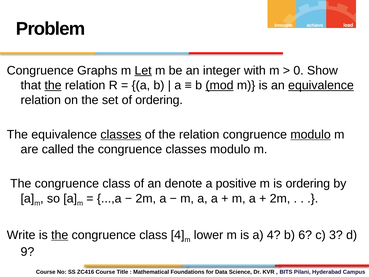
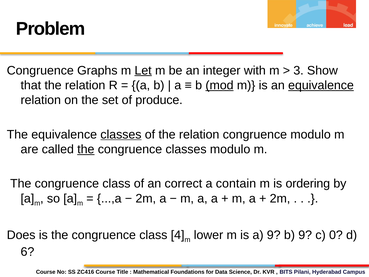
0: 0 -> 3
the at (53, 85) underline: present -> none
of ordering: ordering -> produce
modulo at (311, 134) underline: present -> none
the at (86, 149) underline: none -> present
denote: denote -> correct
positive: positive -> contain
Write: Write -> Does
the at (60, 235) underline: present -> none
a 4: 4 -> 9
b 6: 6 -> 9
3: 3 -> 0
9: 9 -> 6
